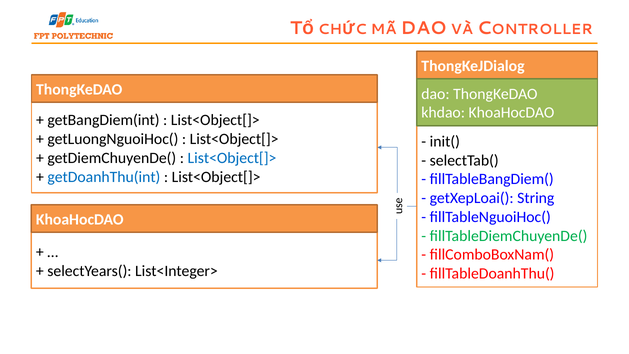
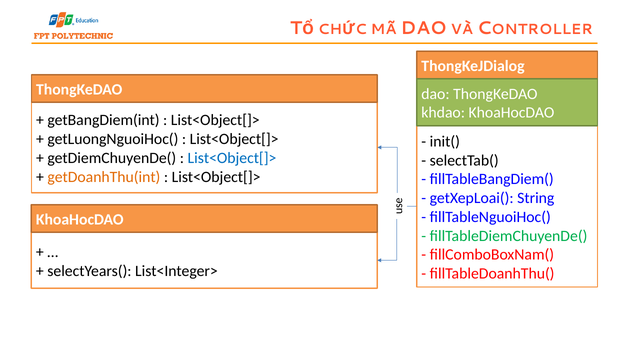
getDoanhThu(int colour: blue -> orange
